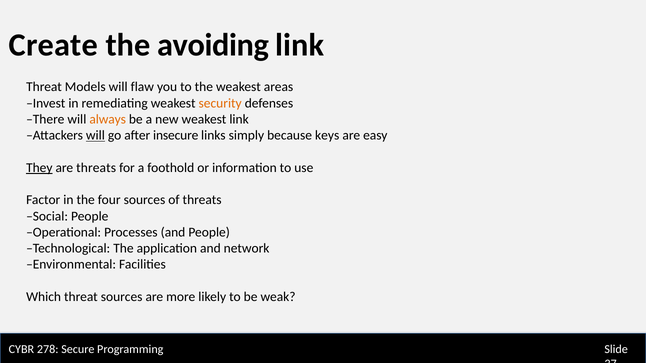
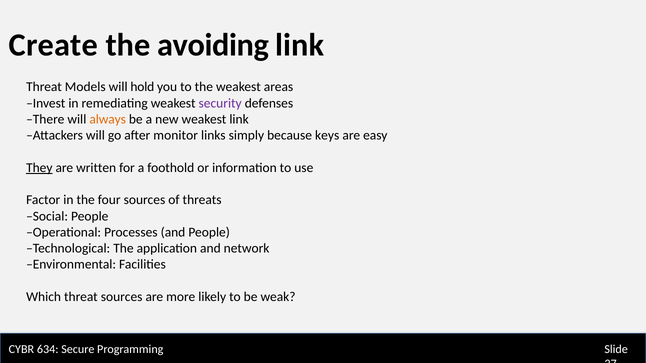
flaw: flaw -> hold
security colour: orange -> purple
will at (95, 136) underline: present -> none
insecure: insecure -> monitor
are threats: threats -> written
278: 278 -> 634
